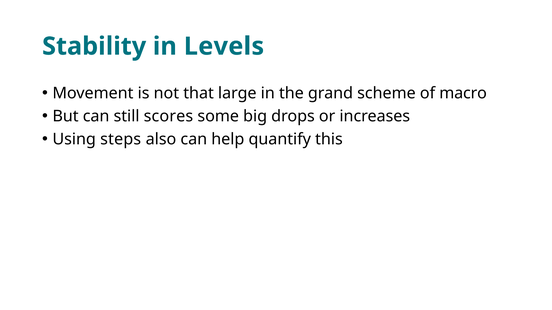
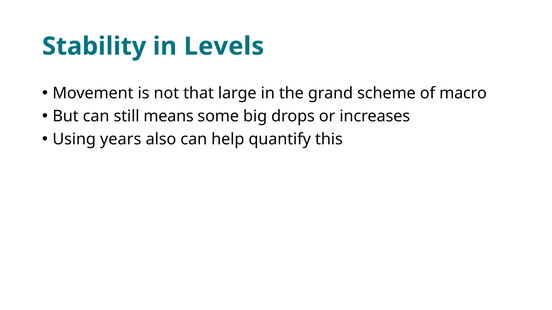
scores: scores -> means
steps: steps -> years
